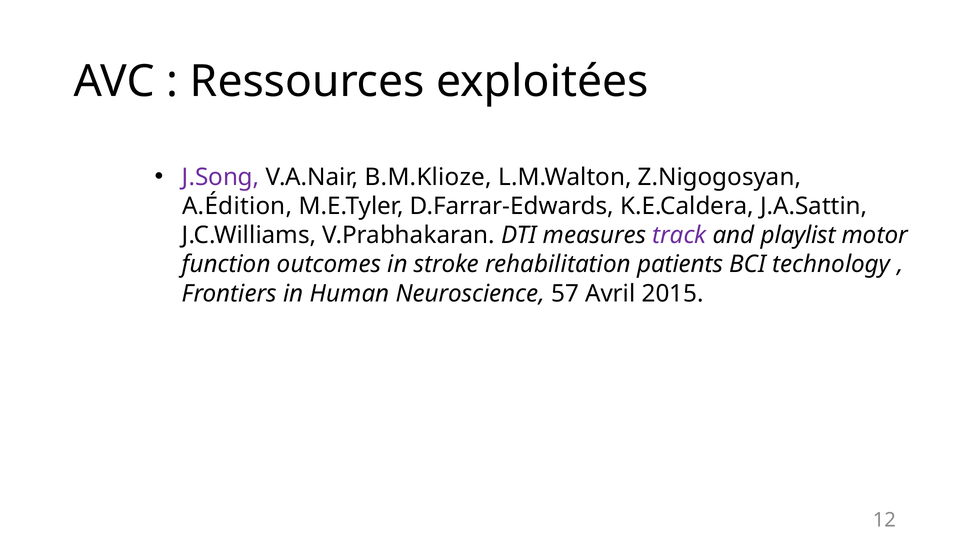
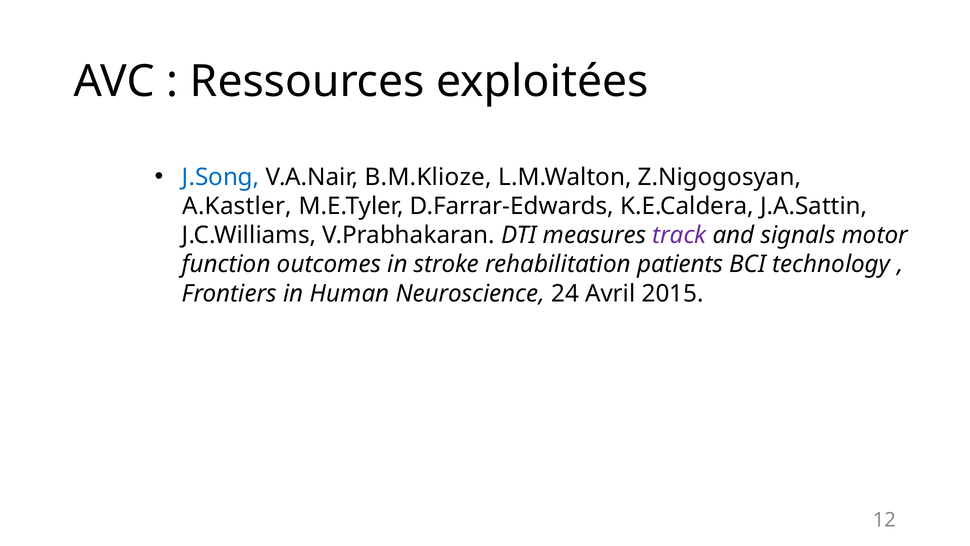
J.Song colour: purple -> blue
A.Édition: A.Édition -> A.Kastler
playlist: playlist -> signals
57: 57 -> 24
